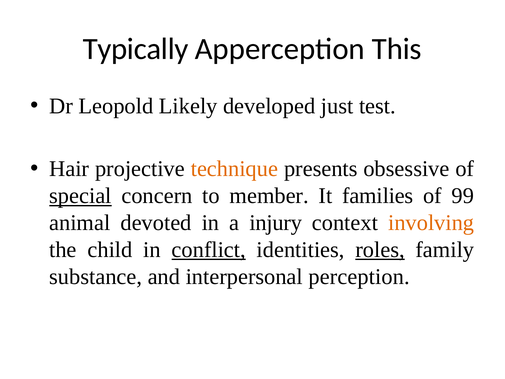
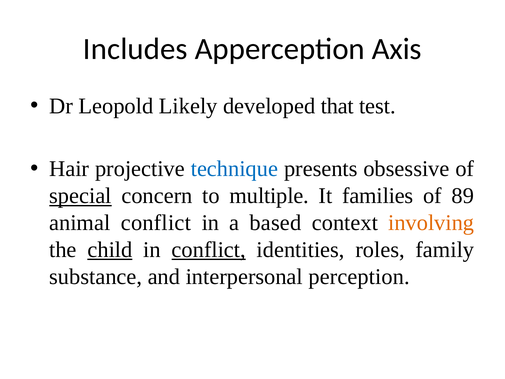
Typically: Typically -> Includes
This: This -> Axis
just: just -> that
technique colour: orange -> blue
member: member -> multiple
99: 99 -> 89
animal devoted: devoted -> conflict
injury: injury -> based
child underline: none -> present
roles underline: present -> none
